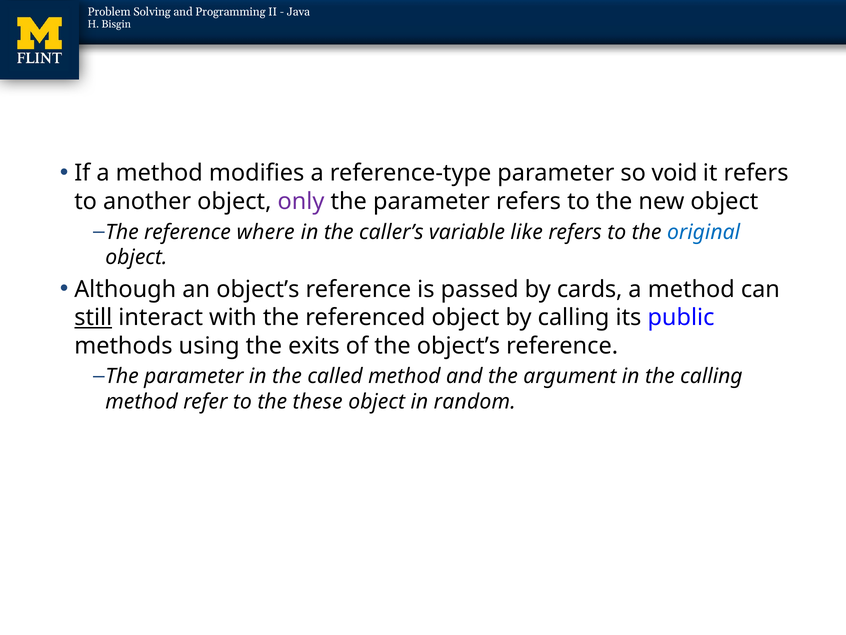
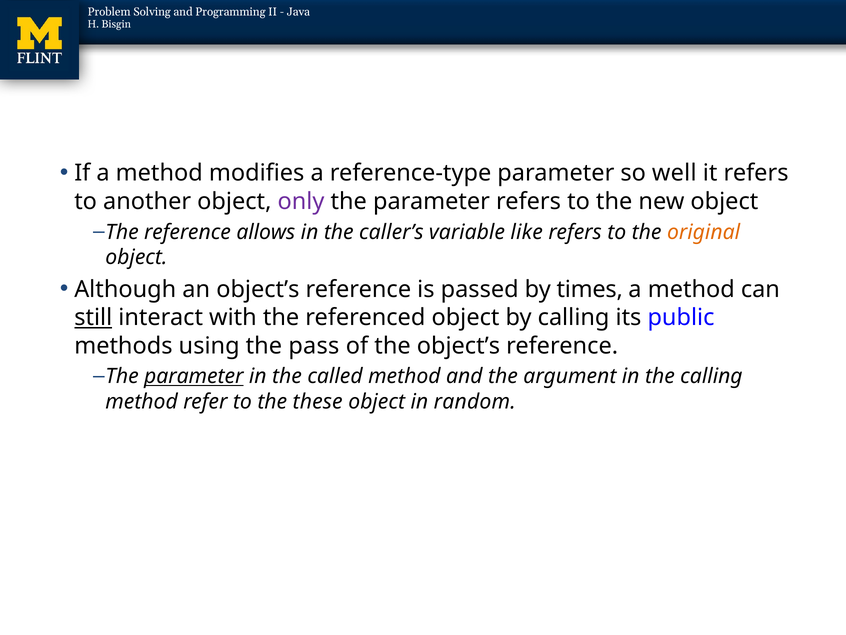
void: void -> well
where: where -> allows
original colour: blue -> orange
cards: cards -> times
exits: exits -> pass
parameter at (194, 376) underline: none -> present
